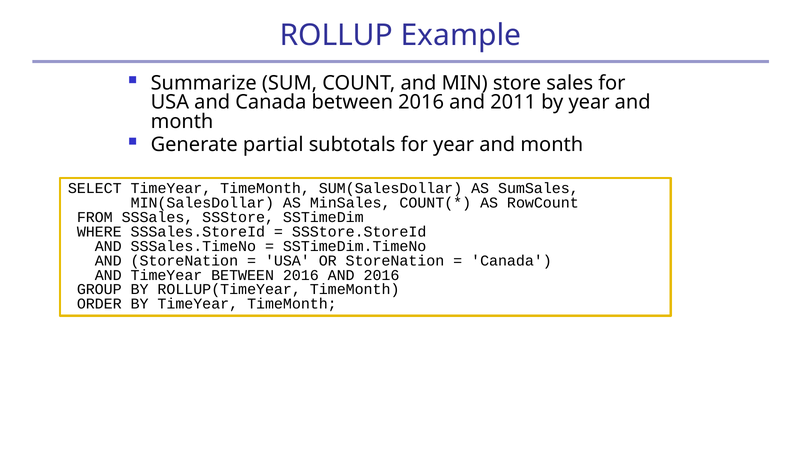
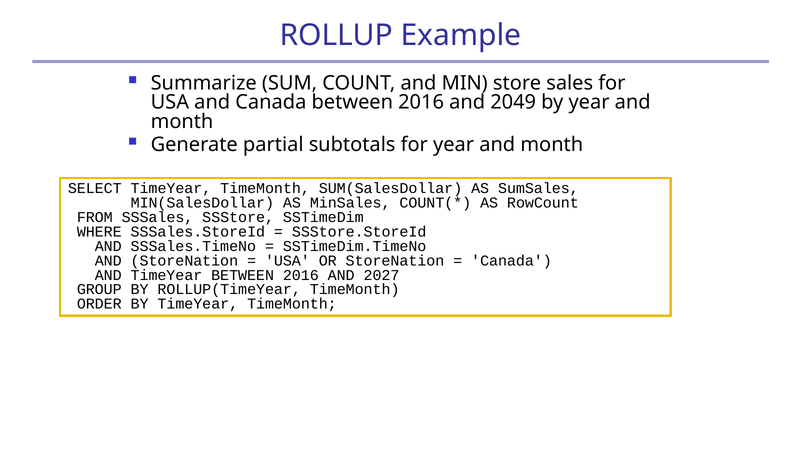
2011: 2011 -> 2049
AND 2016: 2016 -> 2027
